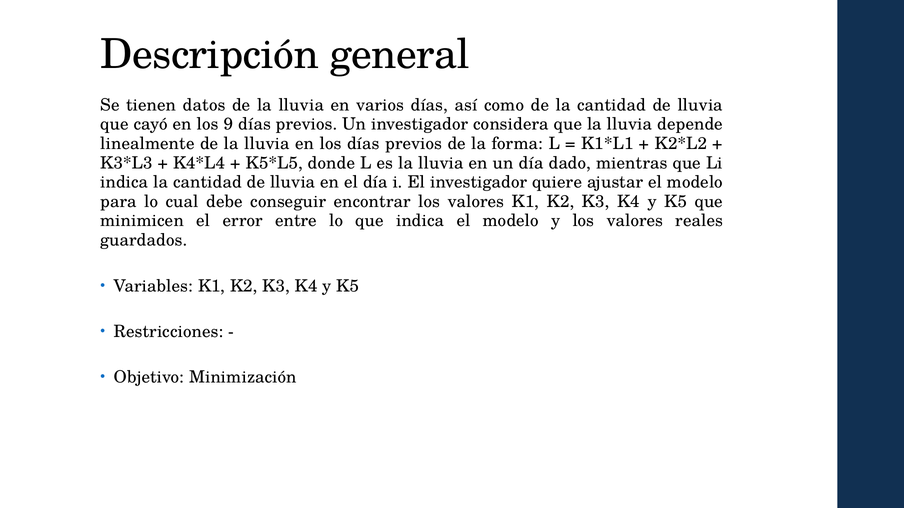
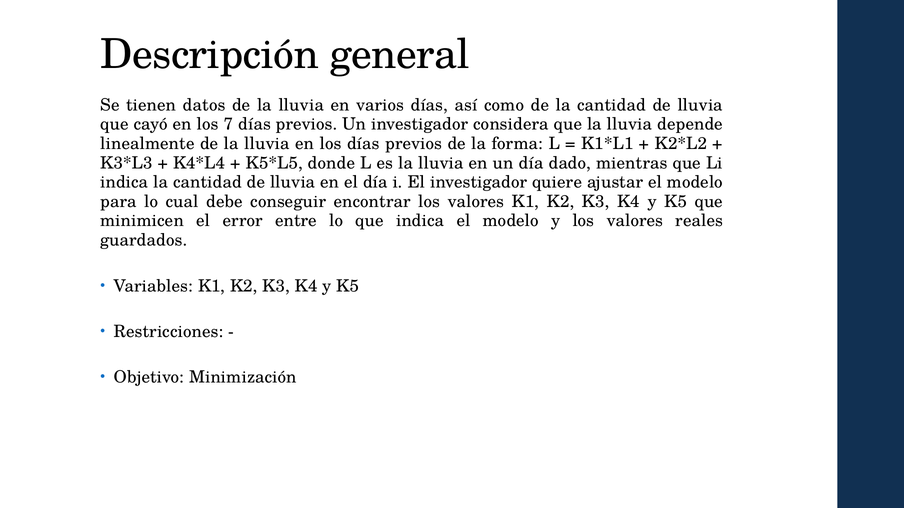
9: 9 -> 7
